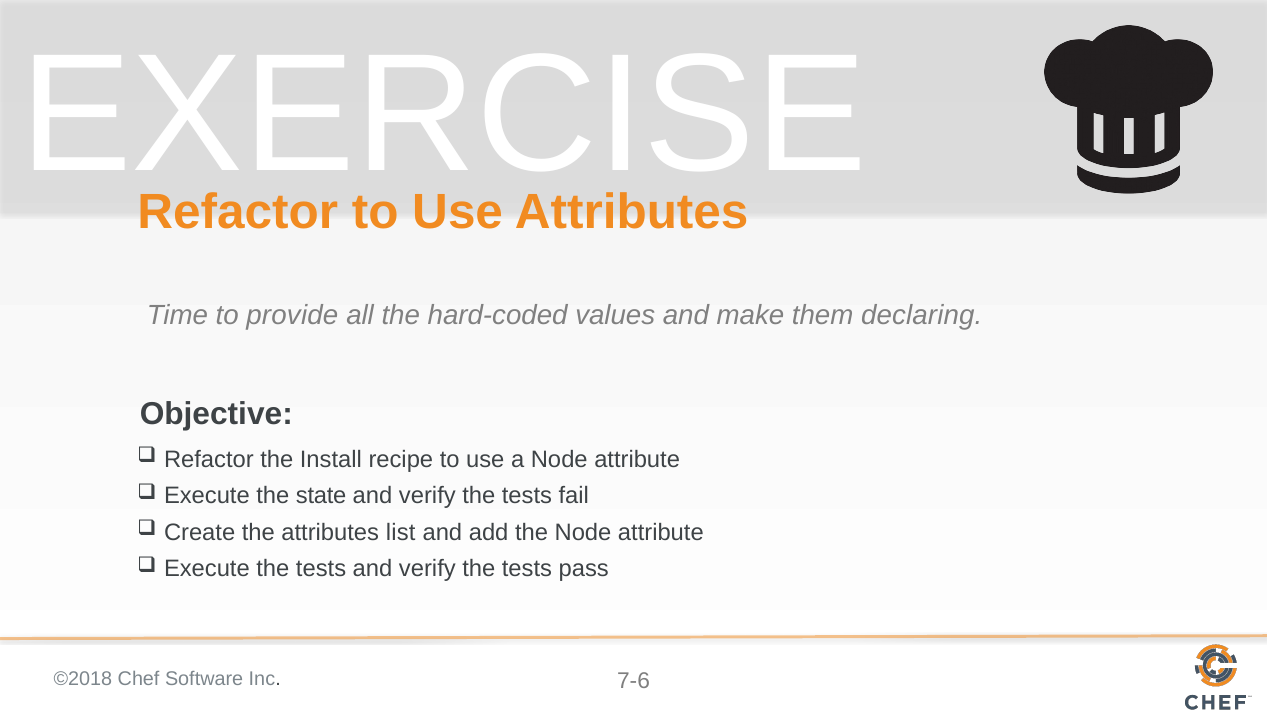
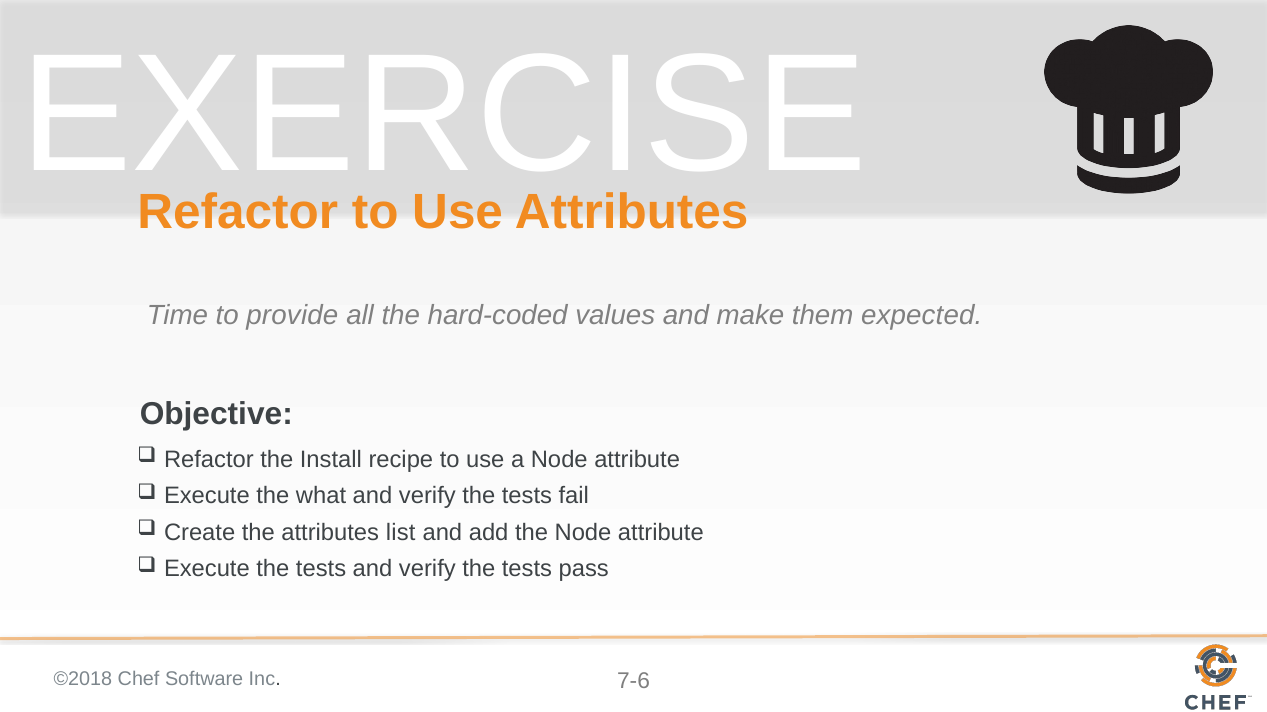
declaring: declaring -> expected
state: state -> what
